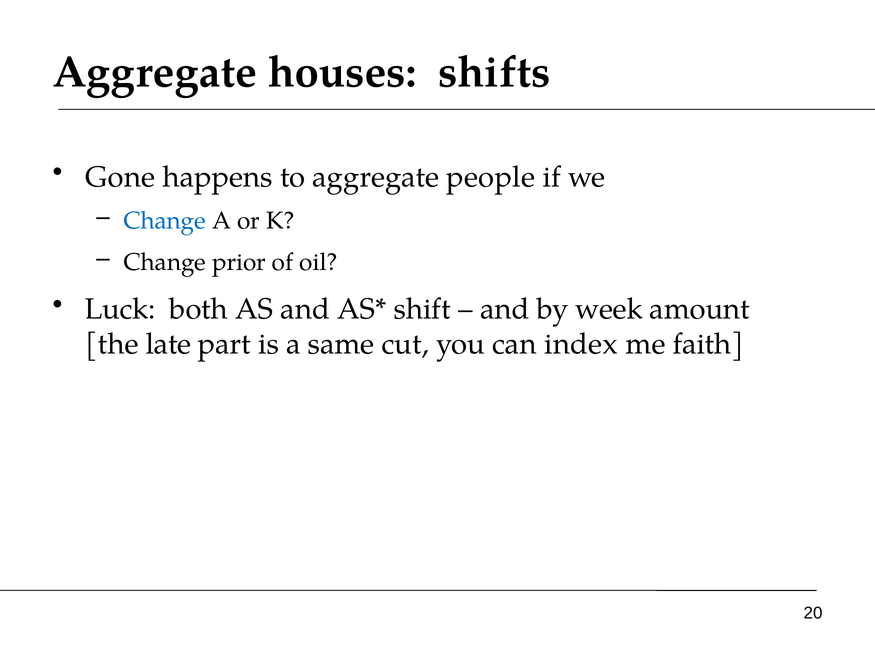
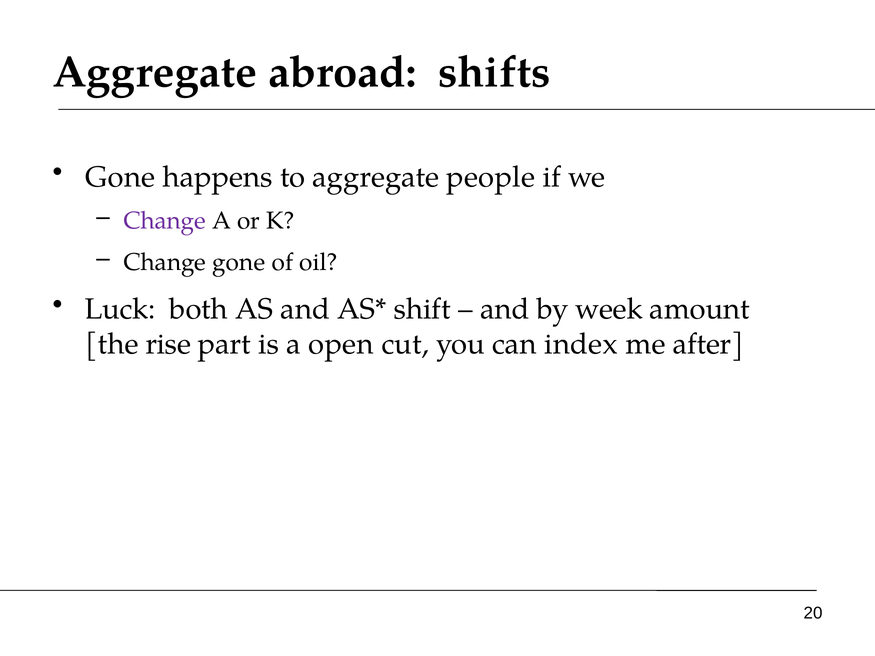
houses: houses -> abroad
Change at (165, 221) colour: blue -> purple
Change prior: prior -> gone
late: late -> rise
same: same -> open
faith: faith -> after
